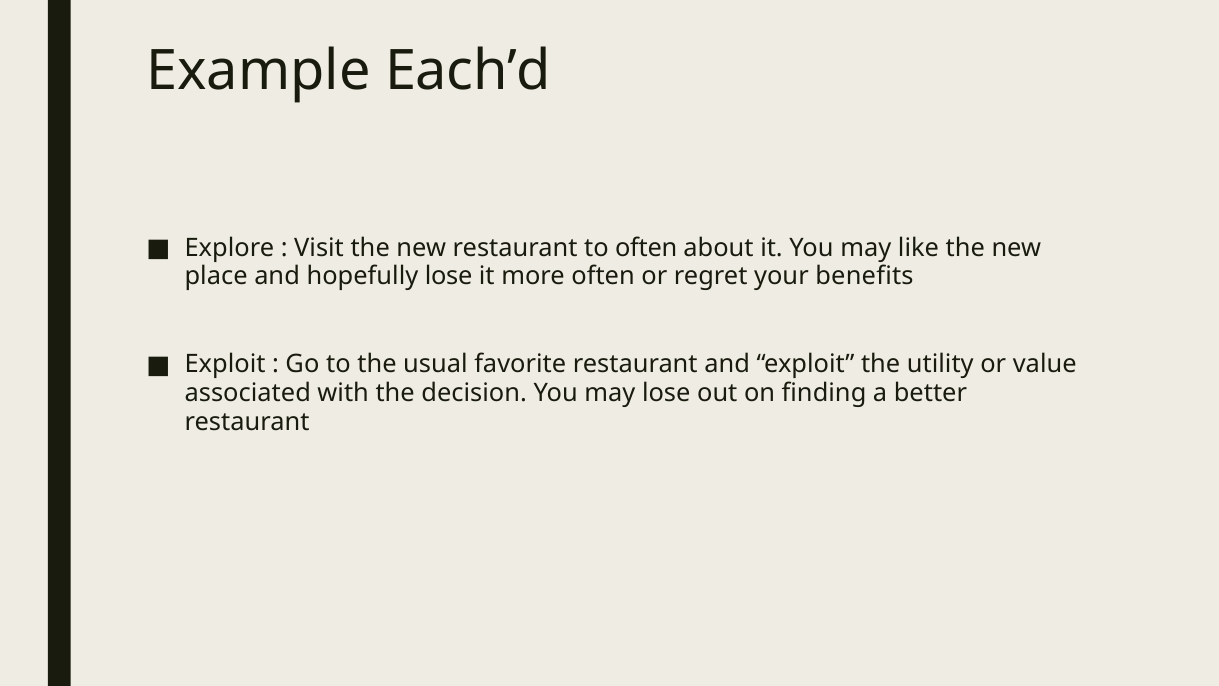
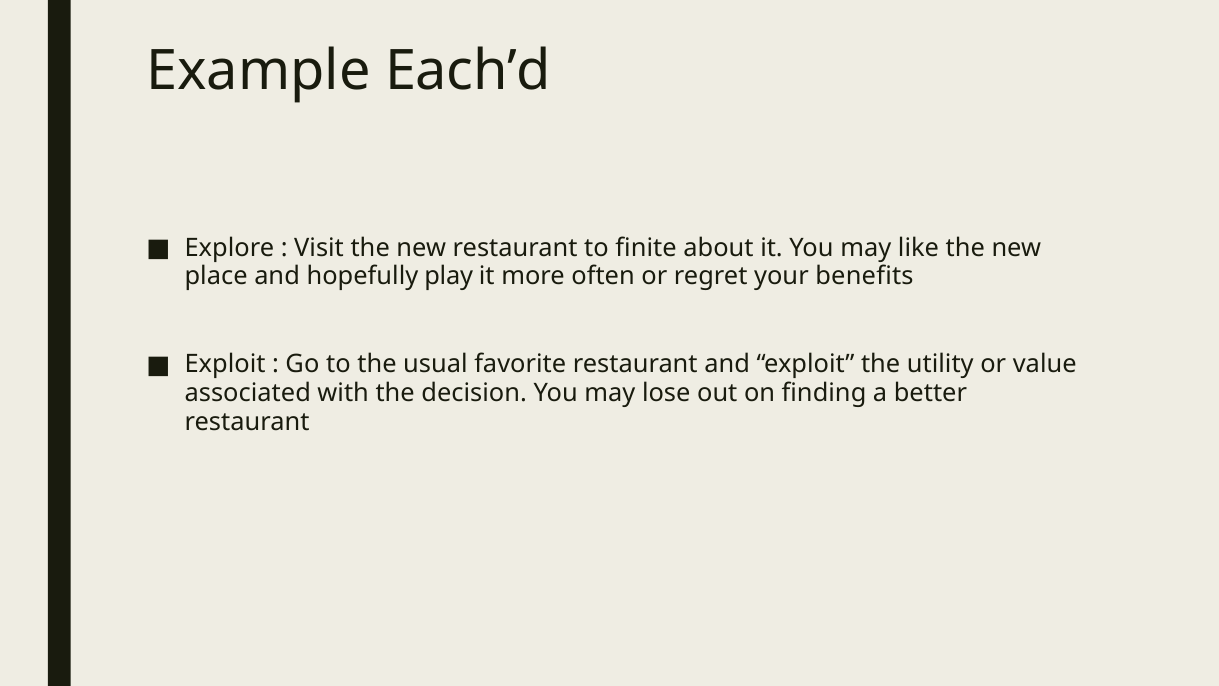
to often: often -> finite
hopefully lose: lose -> play
